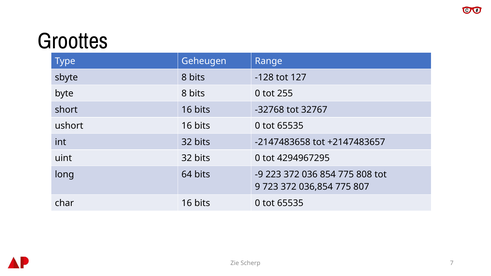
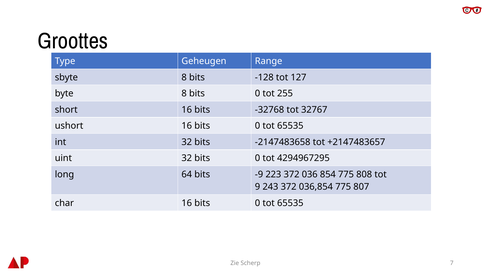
723: 723 -> 243
